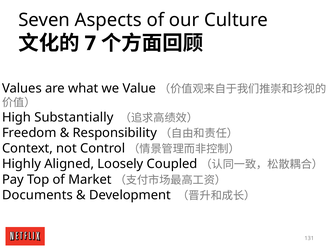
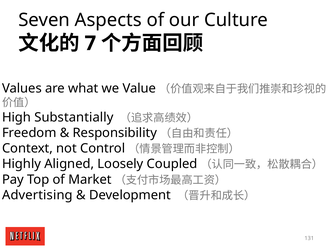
Documents: Documents -> Advertising
